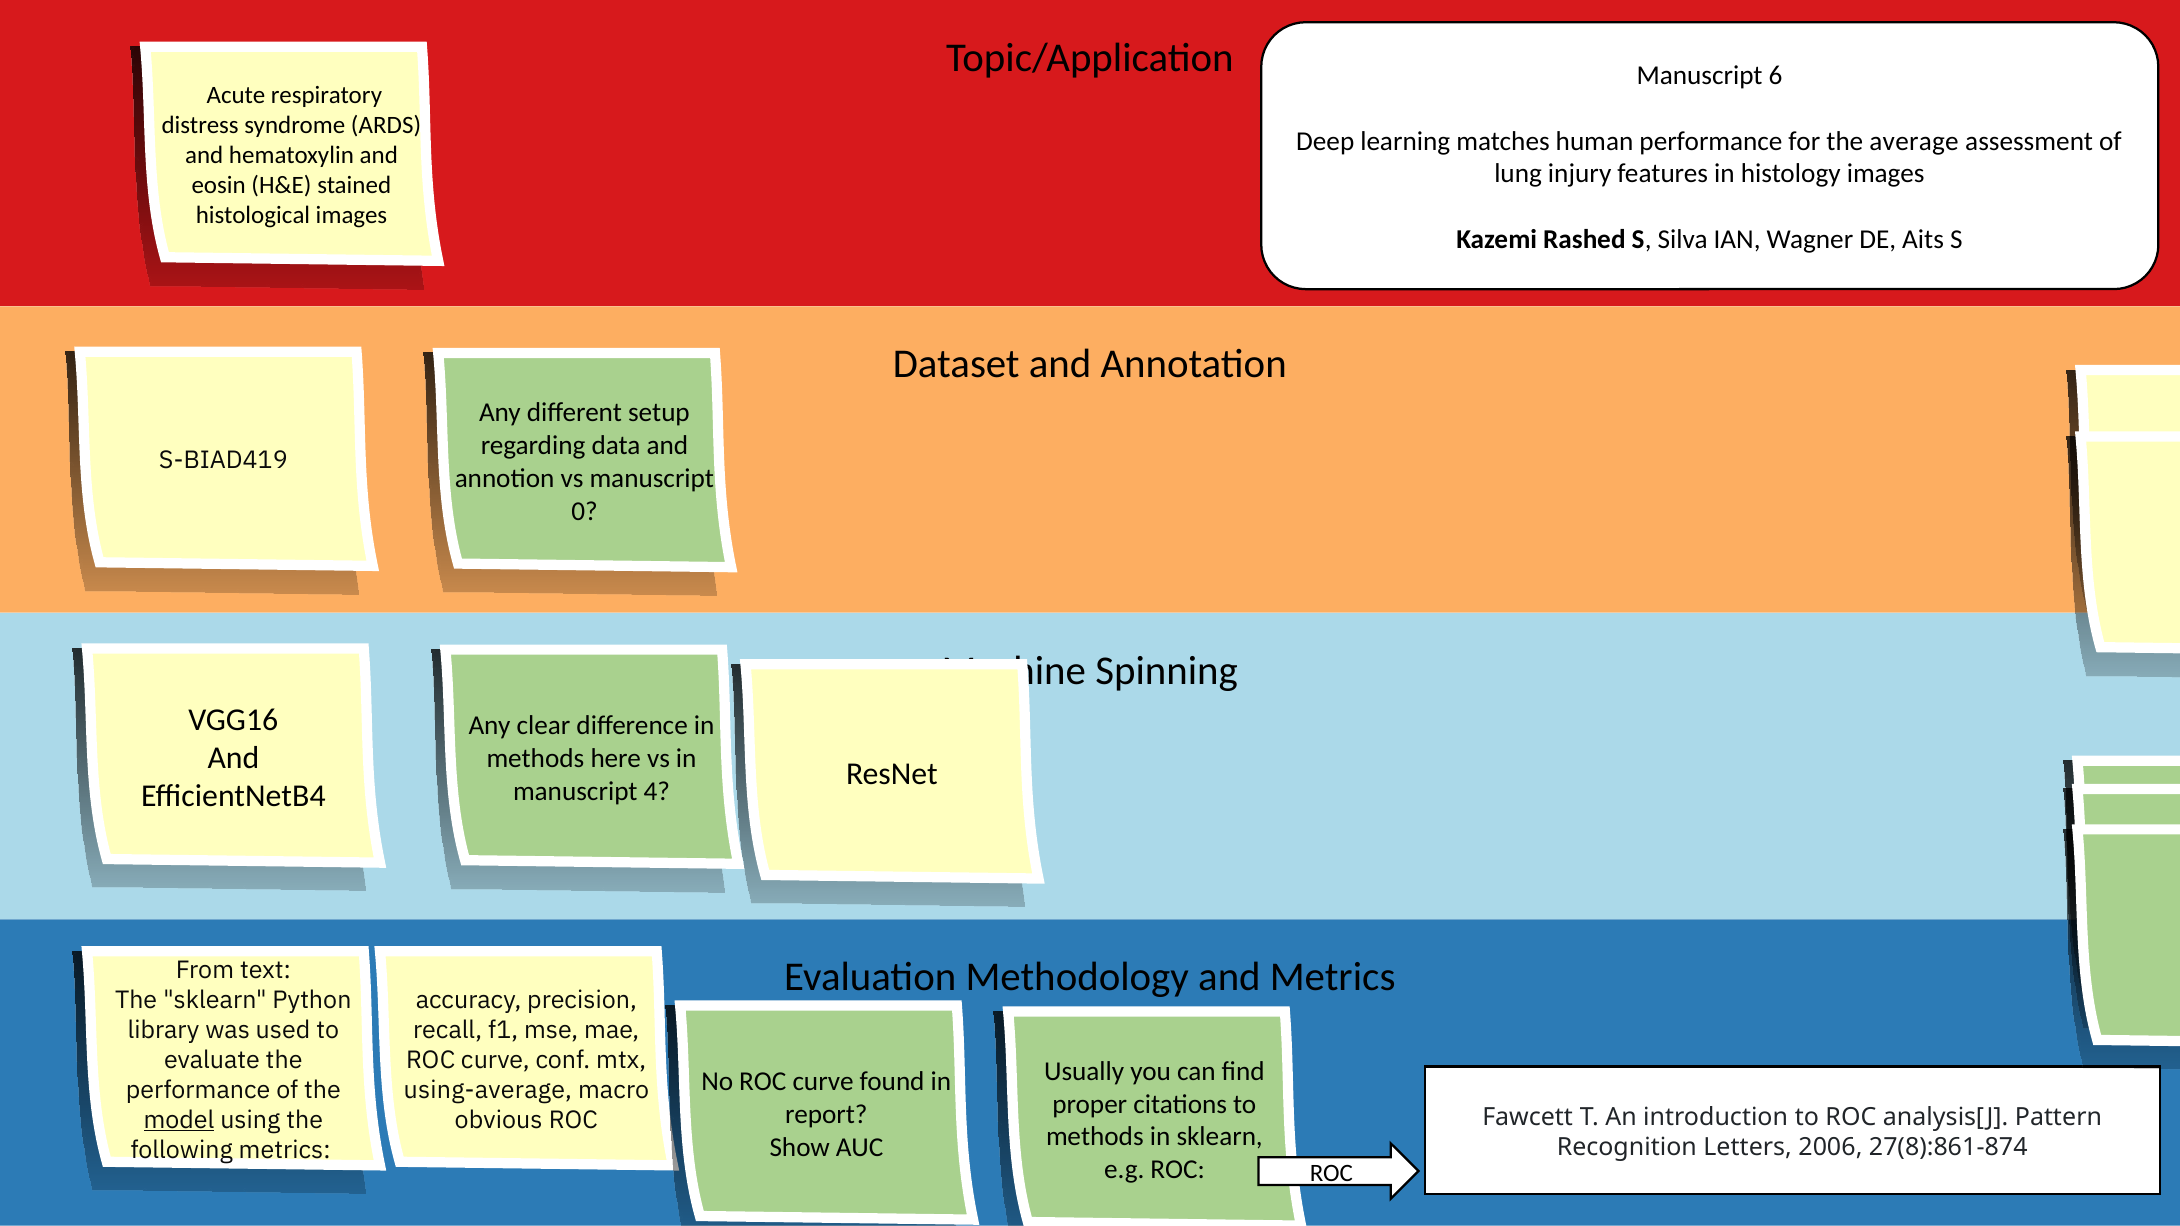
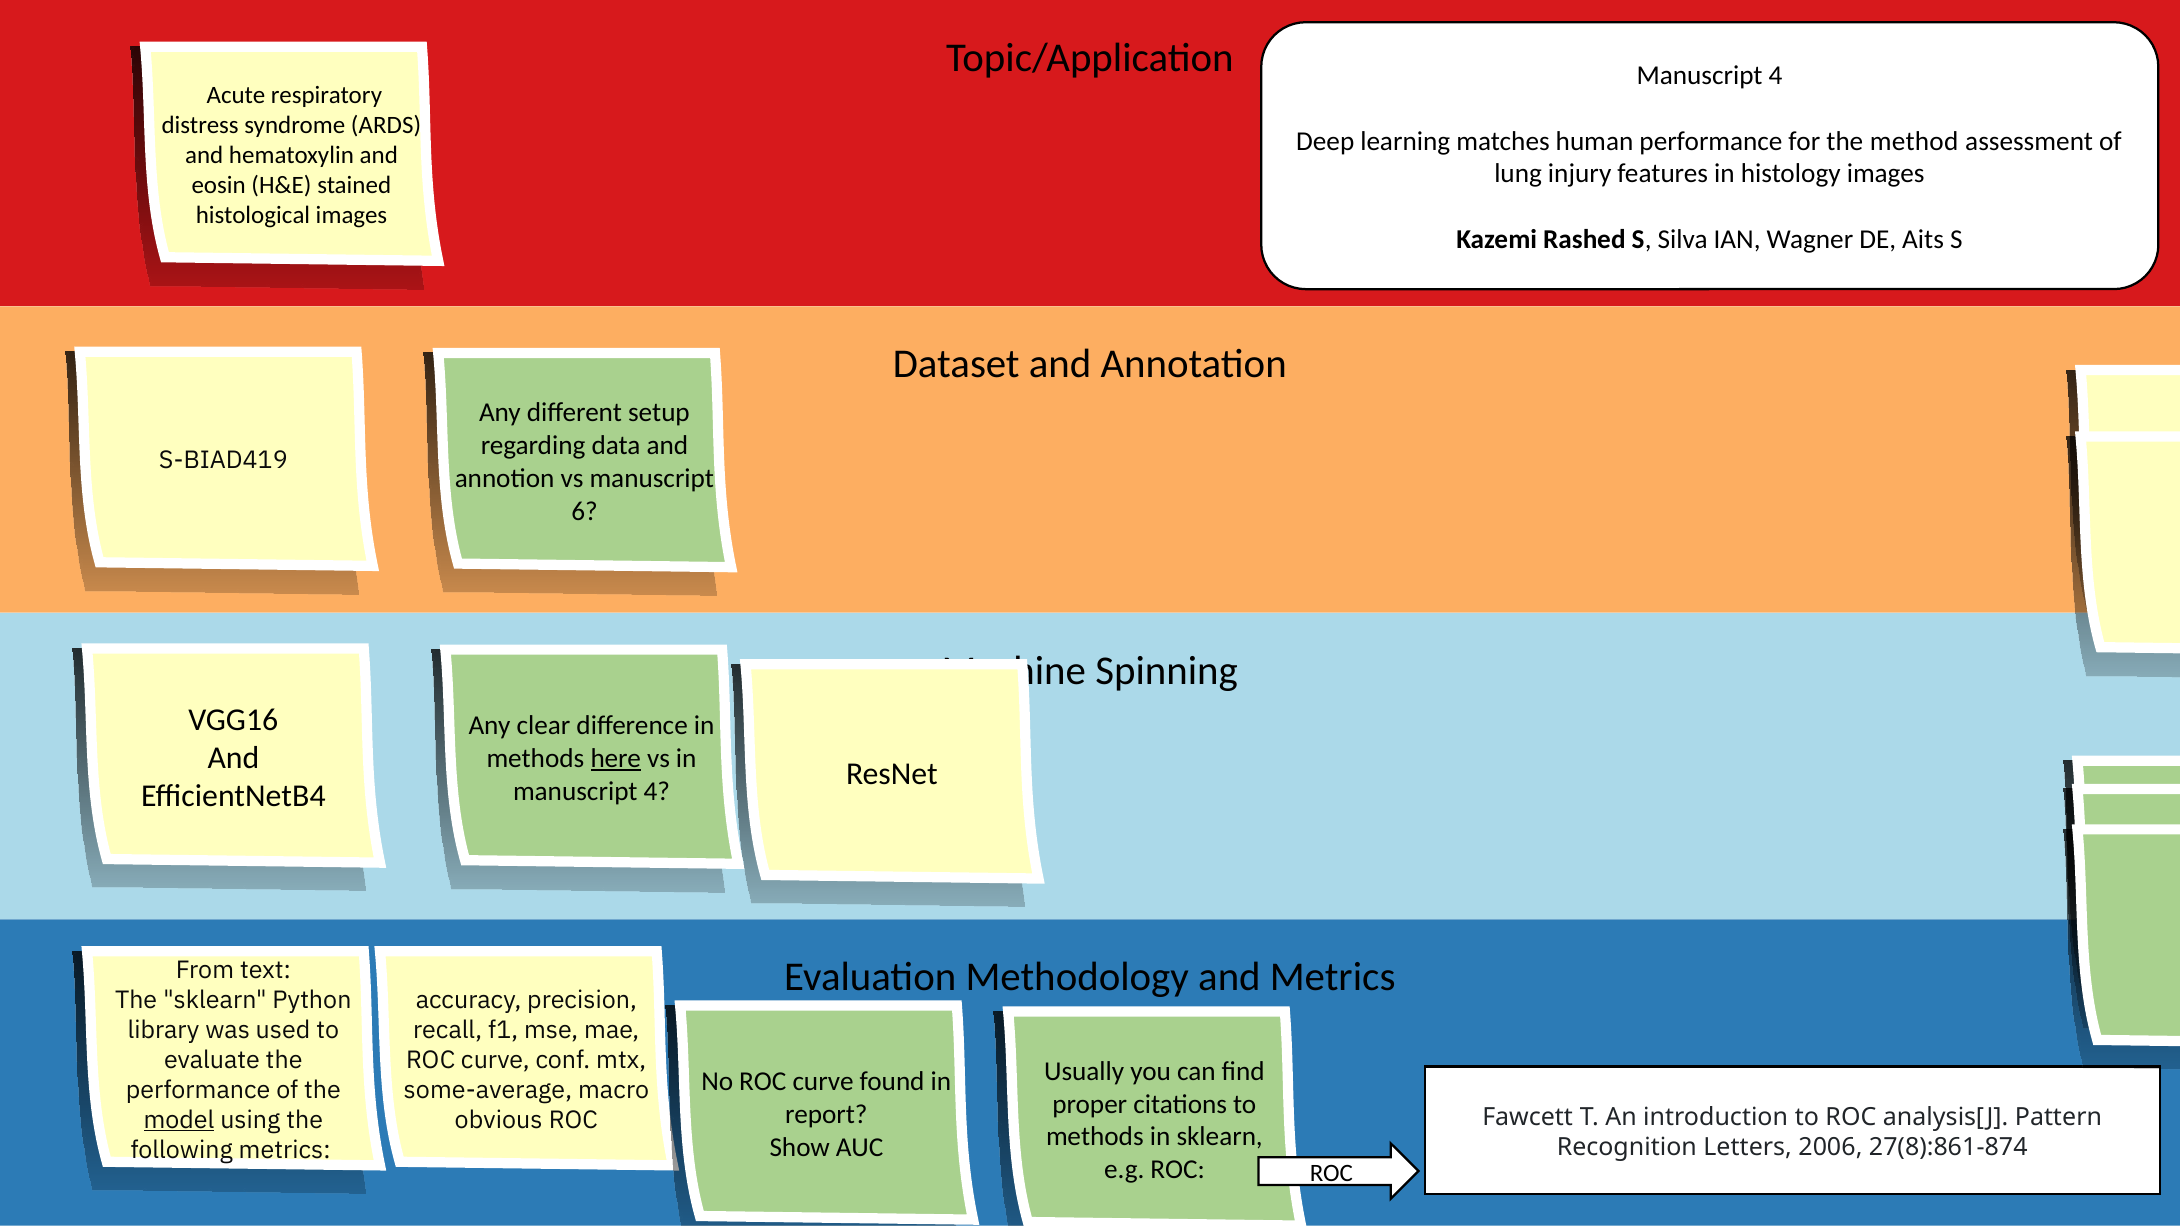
6 at (1776, 76): 6 -> 4
average: average -> method
0: 0 -> 6
here underline: none -> present
using-average: using-average -> some-average
